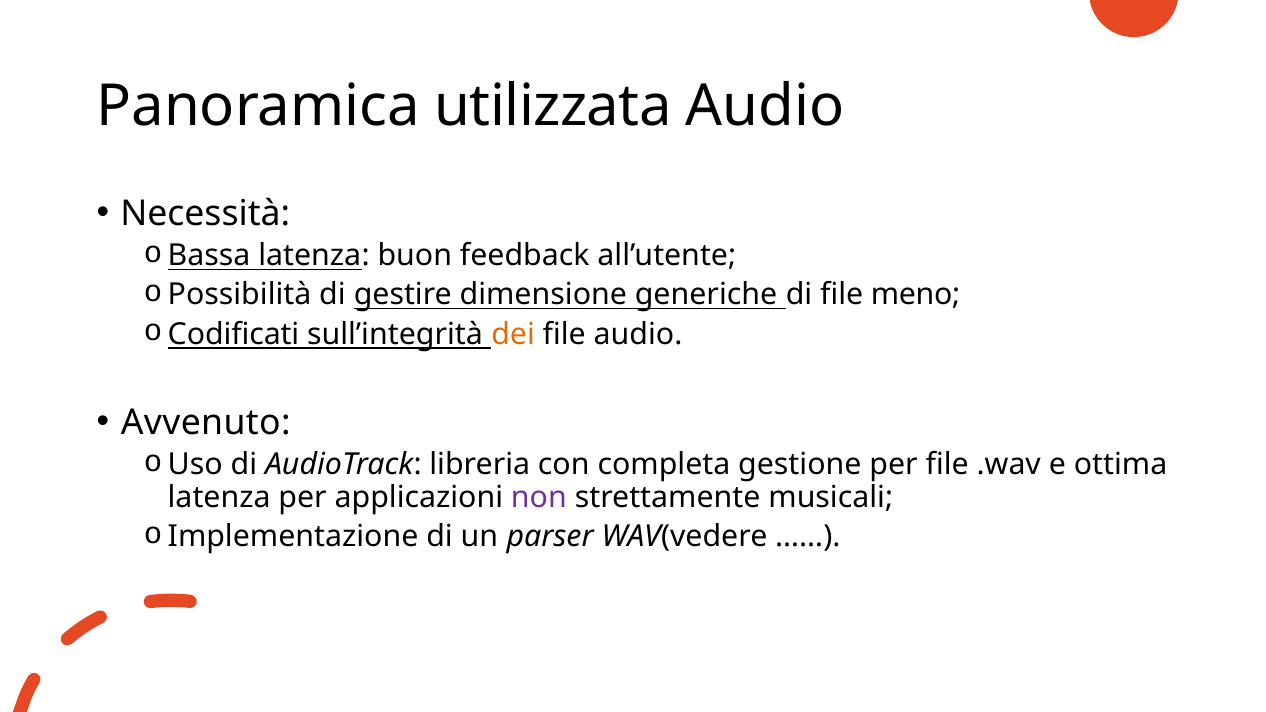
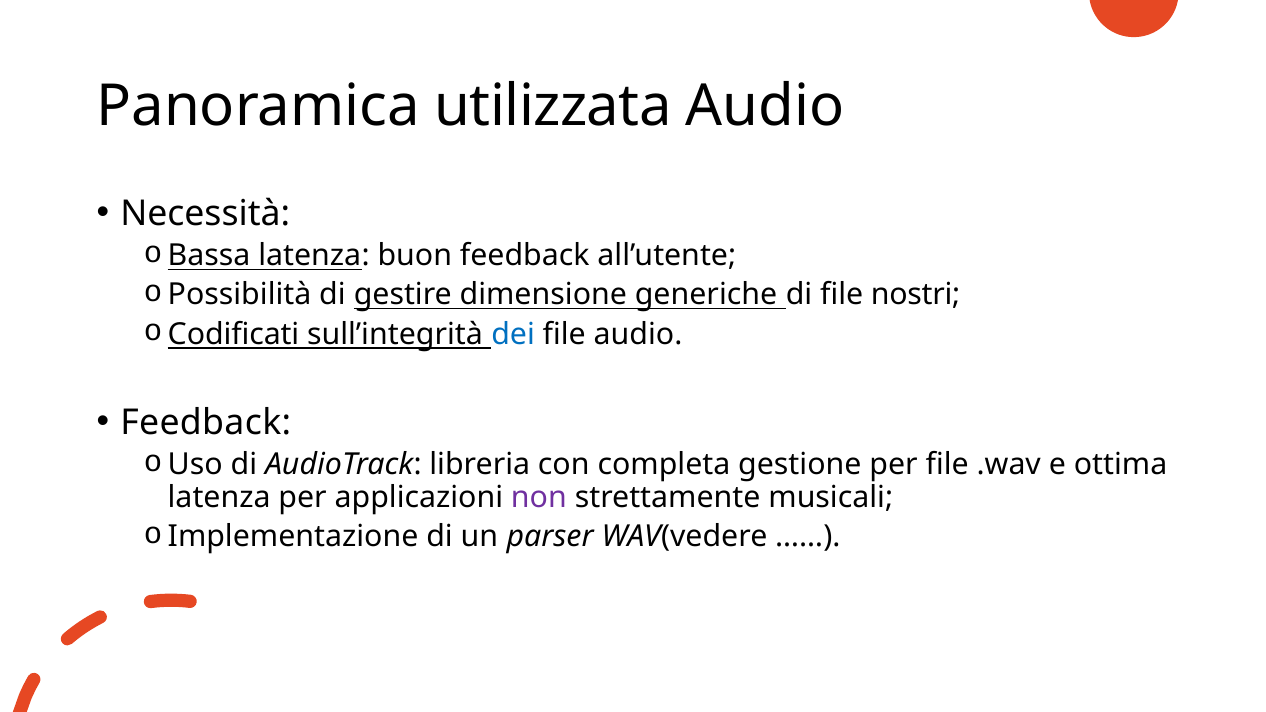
meno: meno -> nostri
dei colour: orange -> blue
Avvenuto at (206, 422): Avvenuto -> Feedback
